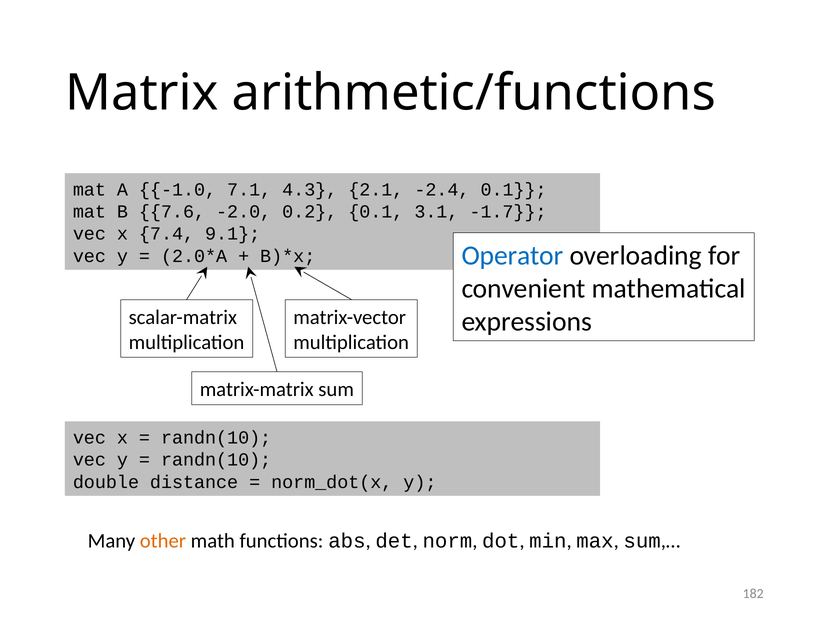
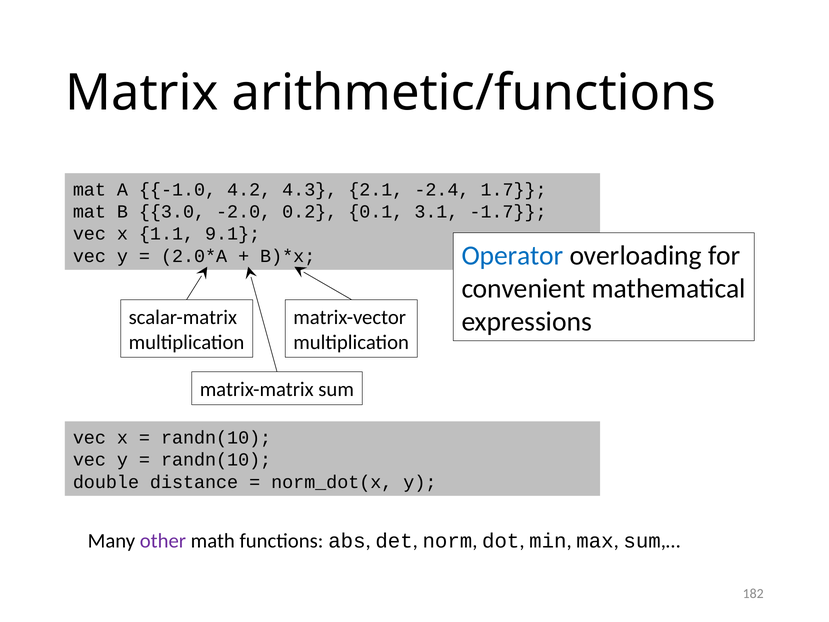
7.1: 7.1 -> 4.2
-2.4 0.1: 0.1 -> 1.7
7.6: 7.6 -> 3.0
7.4: 7.4 -> 1.1
other colour: orange -> purple
